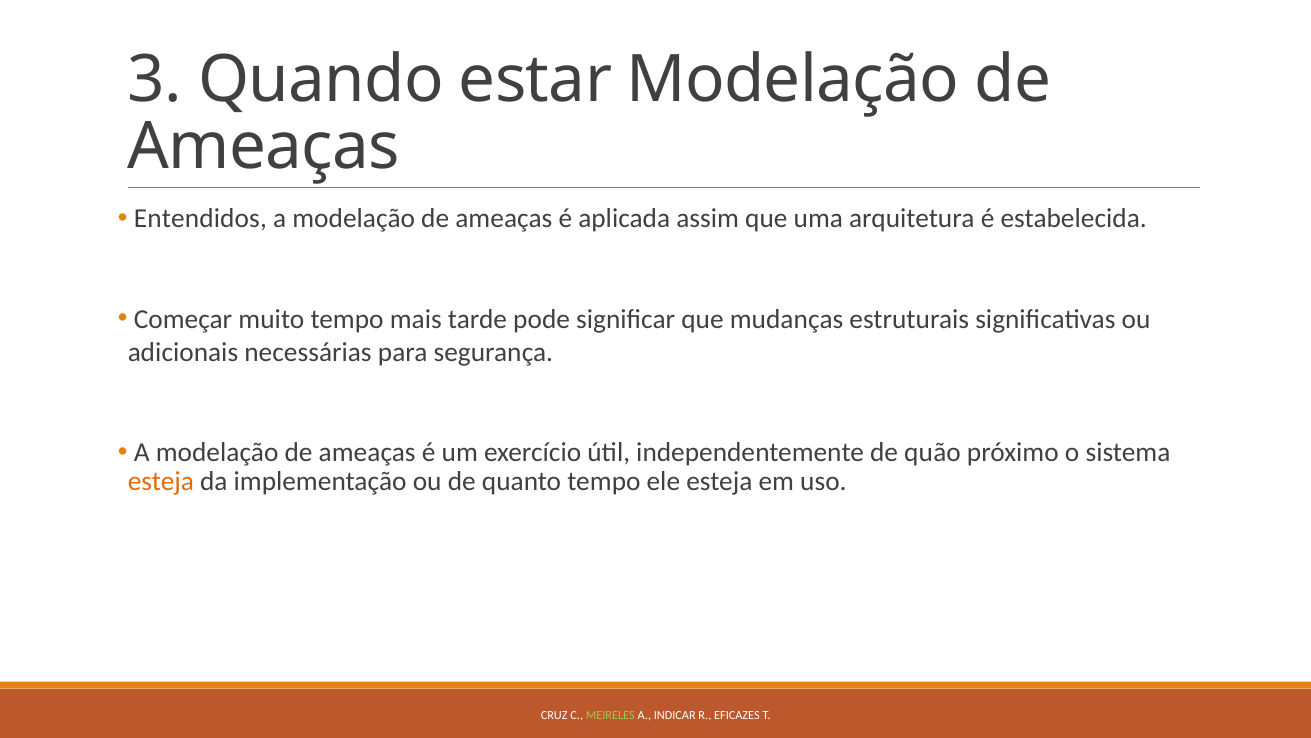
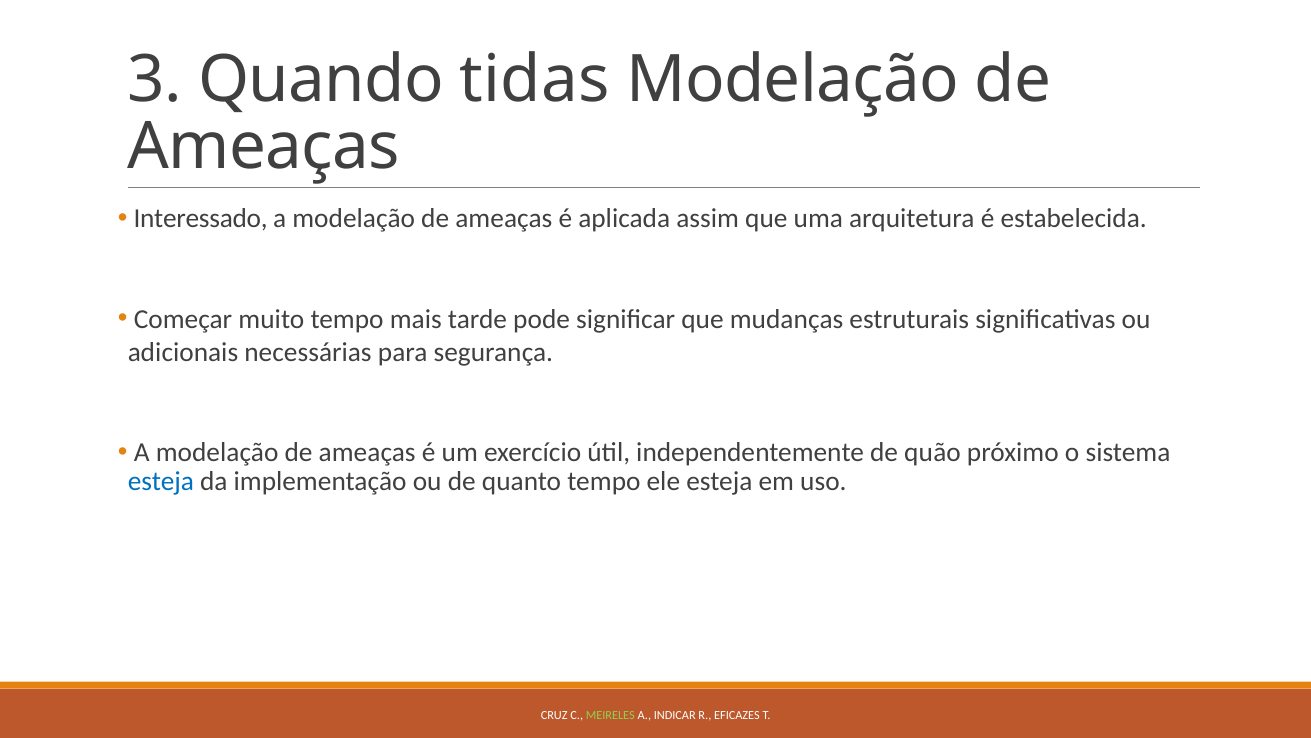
estar: estar -> tidas
Entendidos: Entendidos -> Interessado
esteja at (161, 482) colour: orange -> blue
